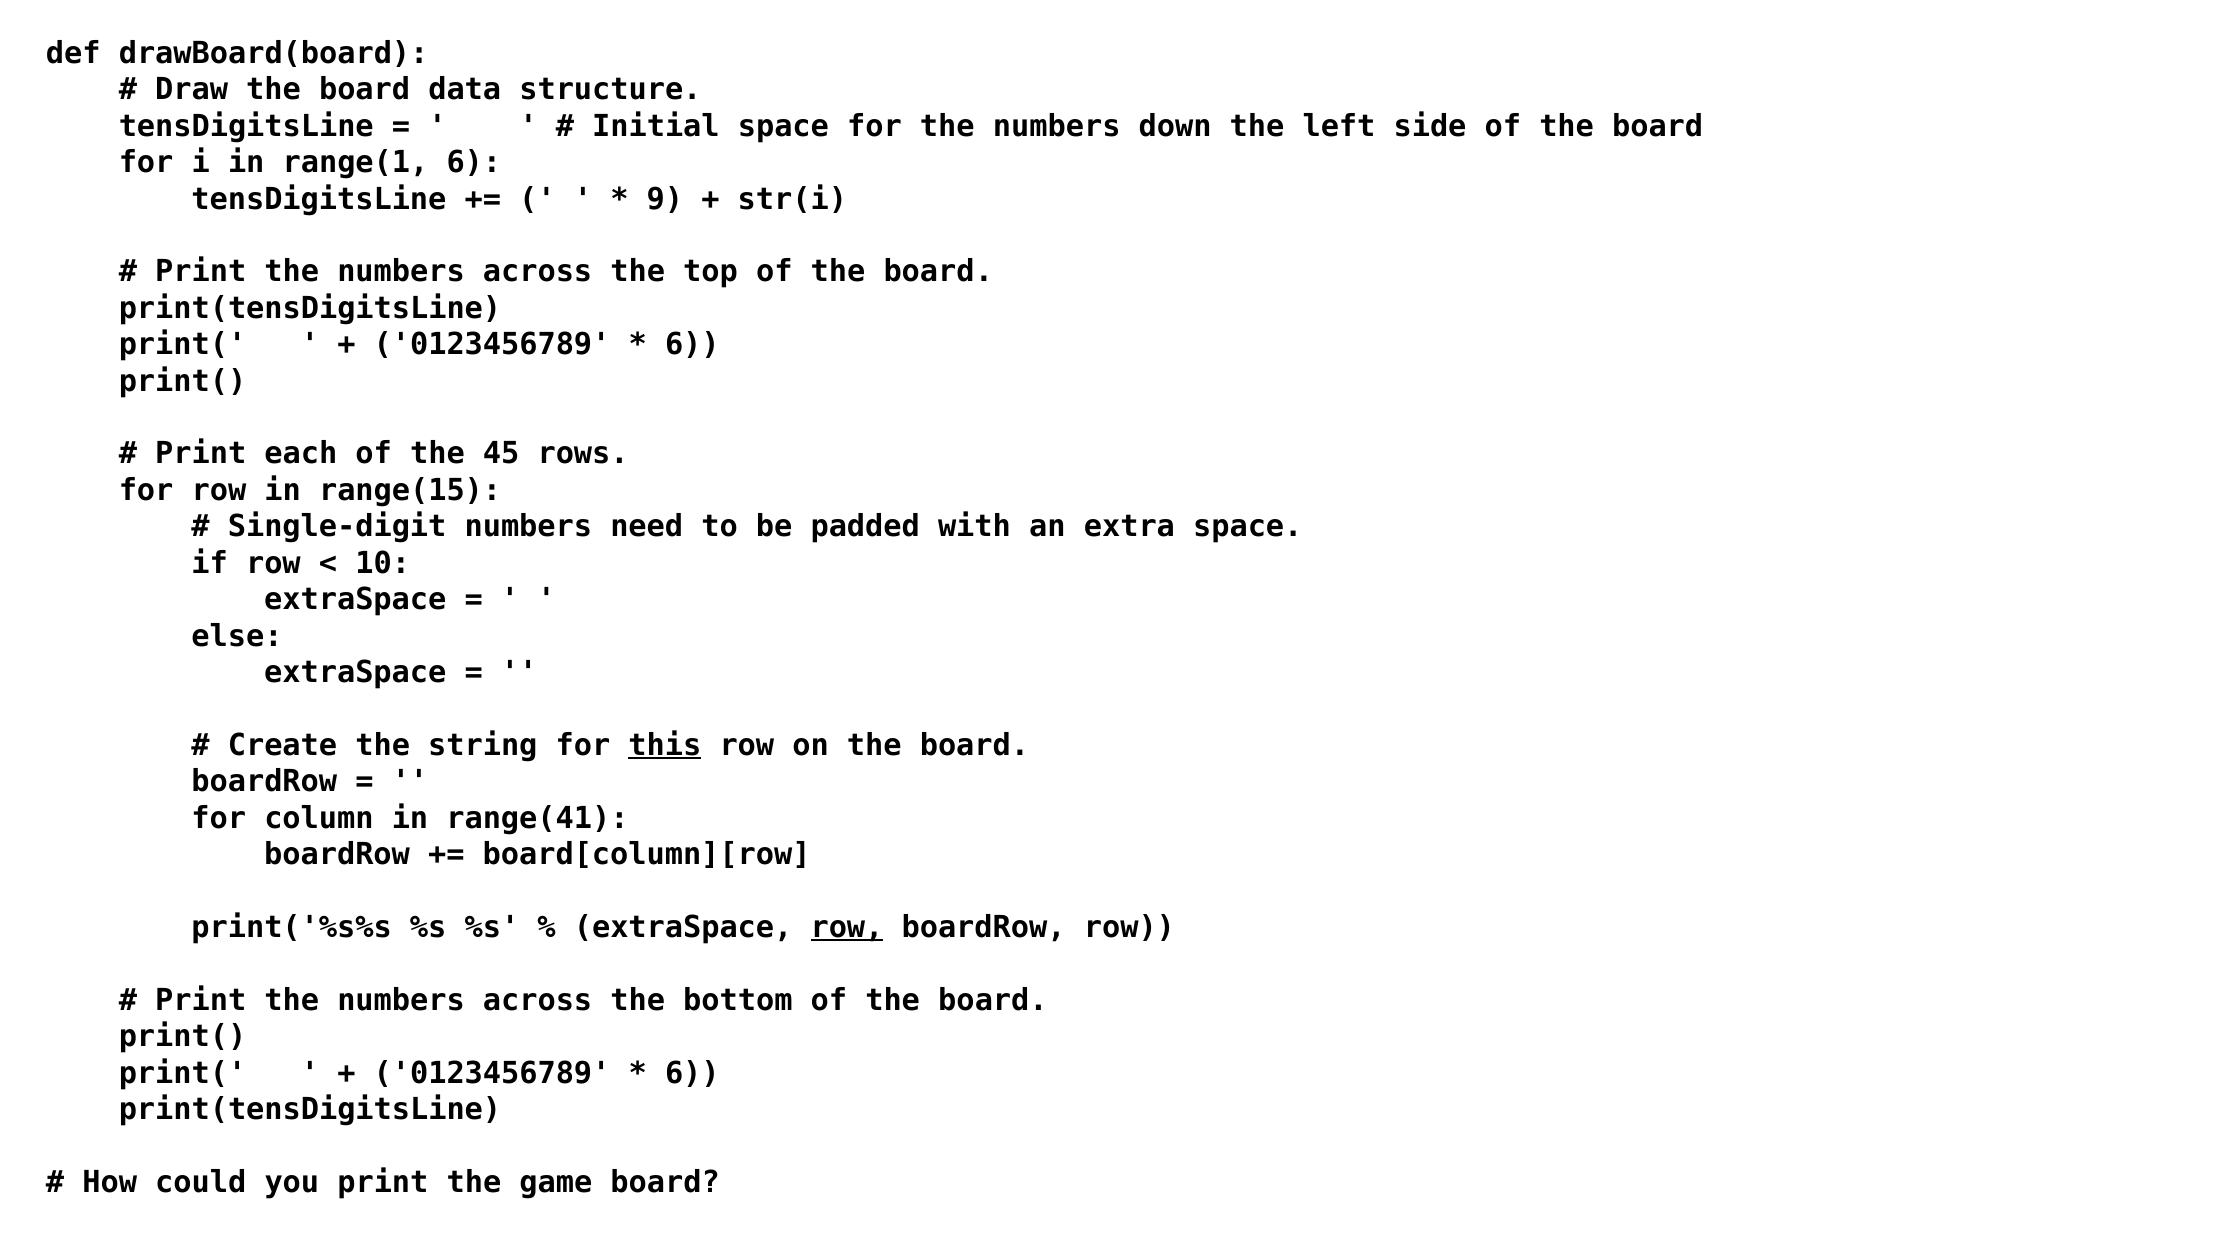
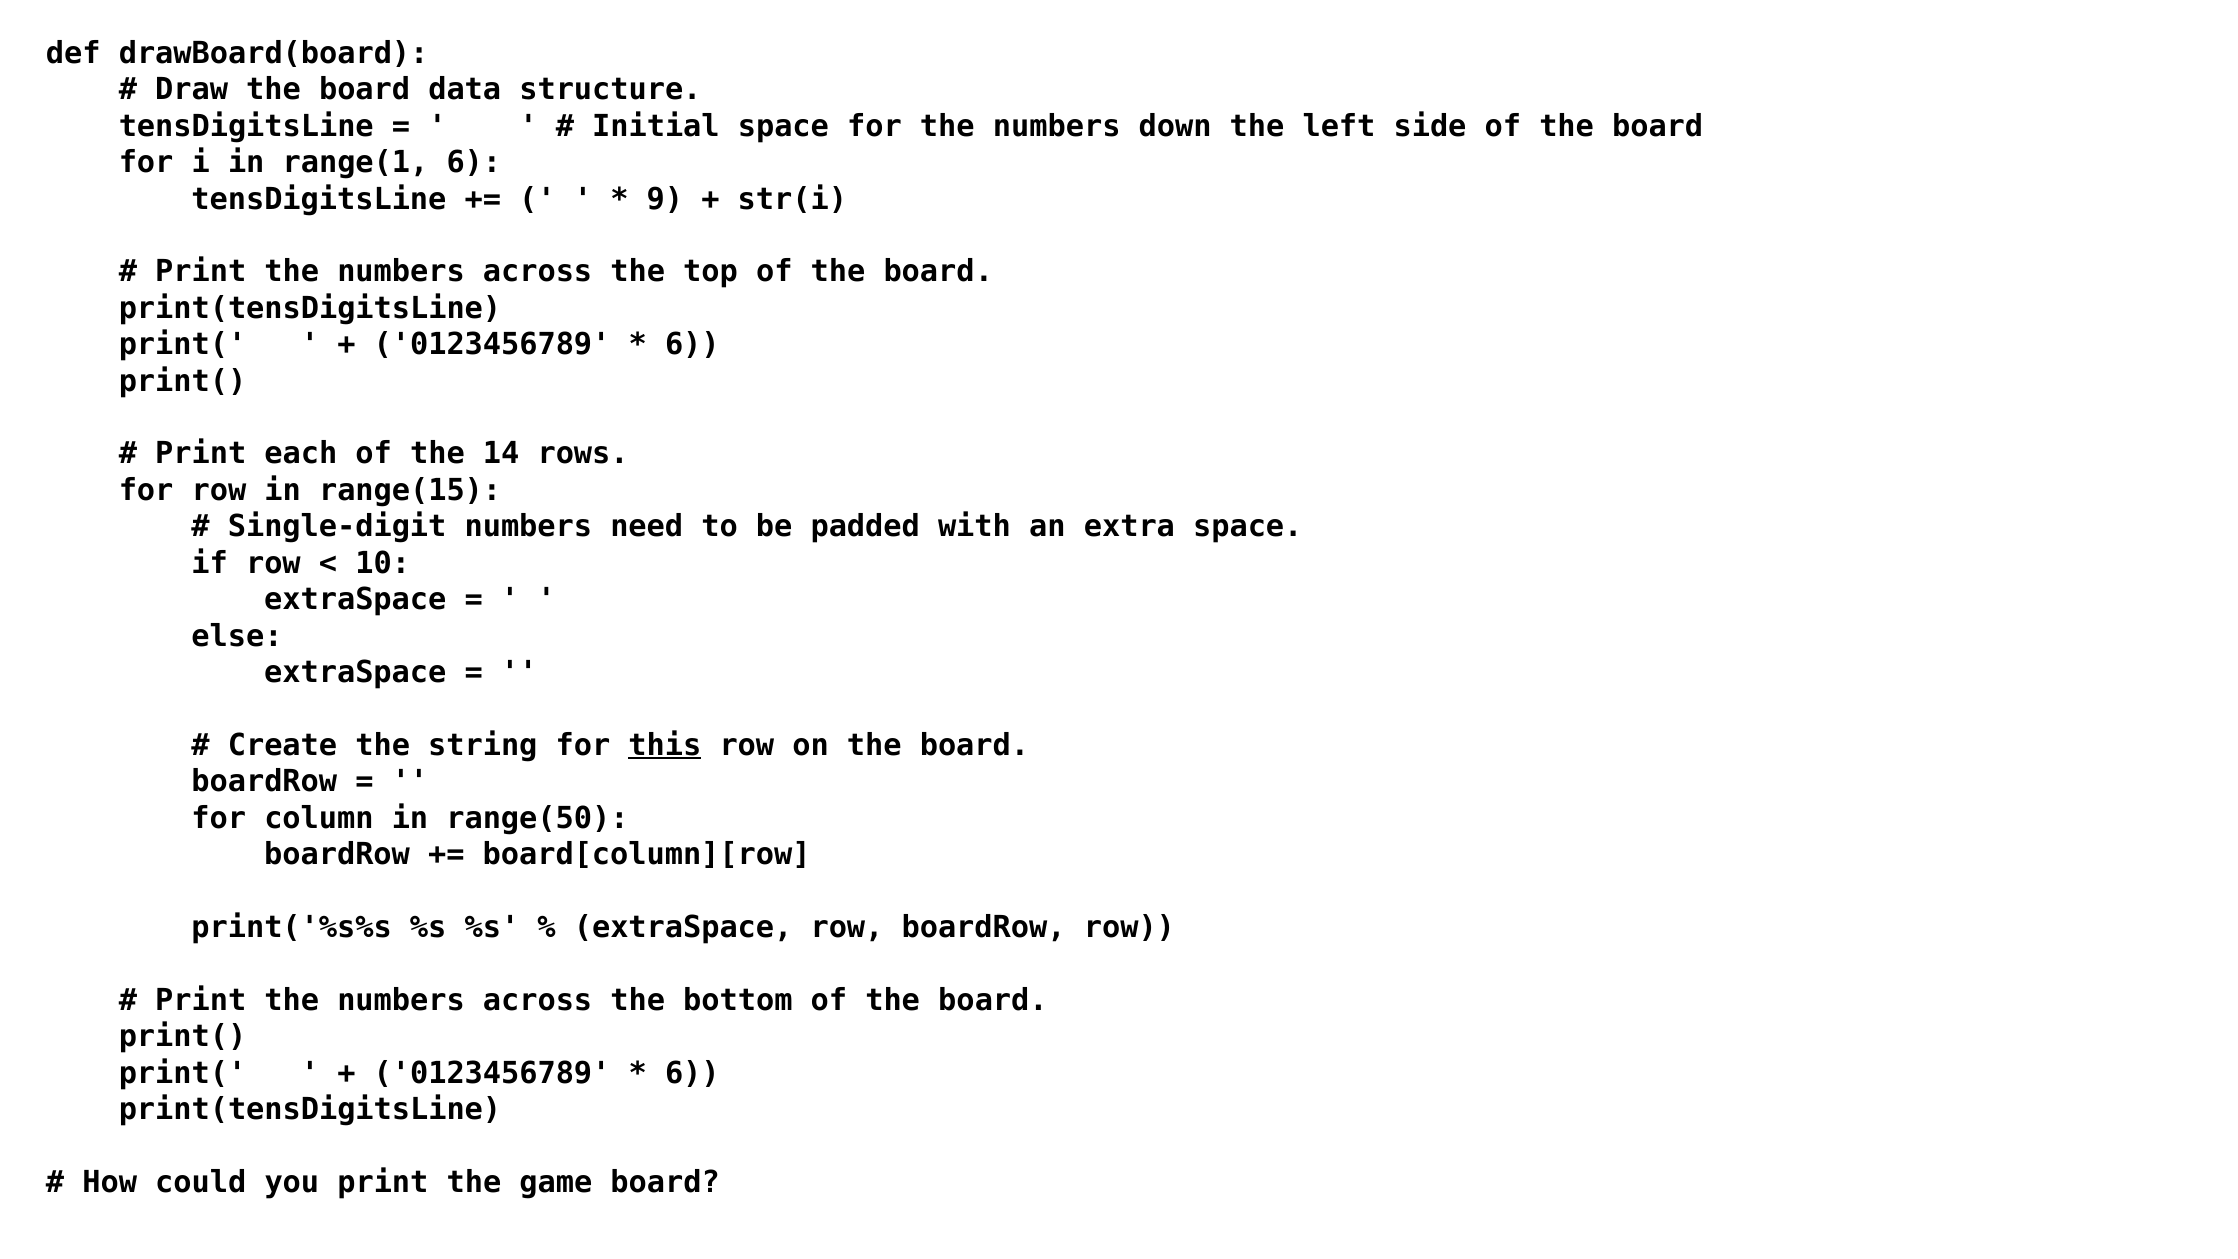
45: 45 -> 14
range(41: range(41 -> range(50
row at (847, 927) underline: present -> none
